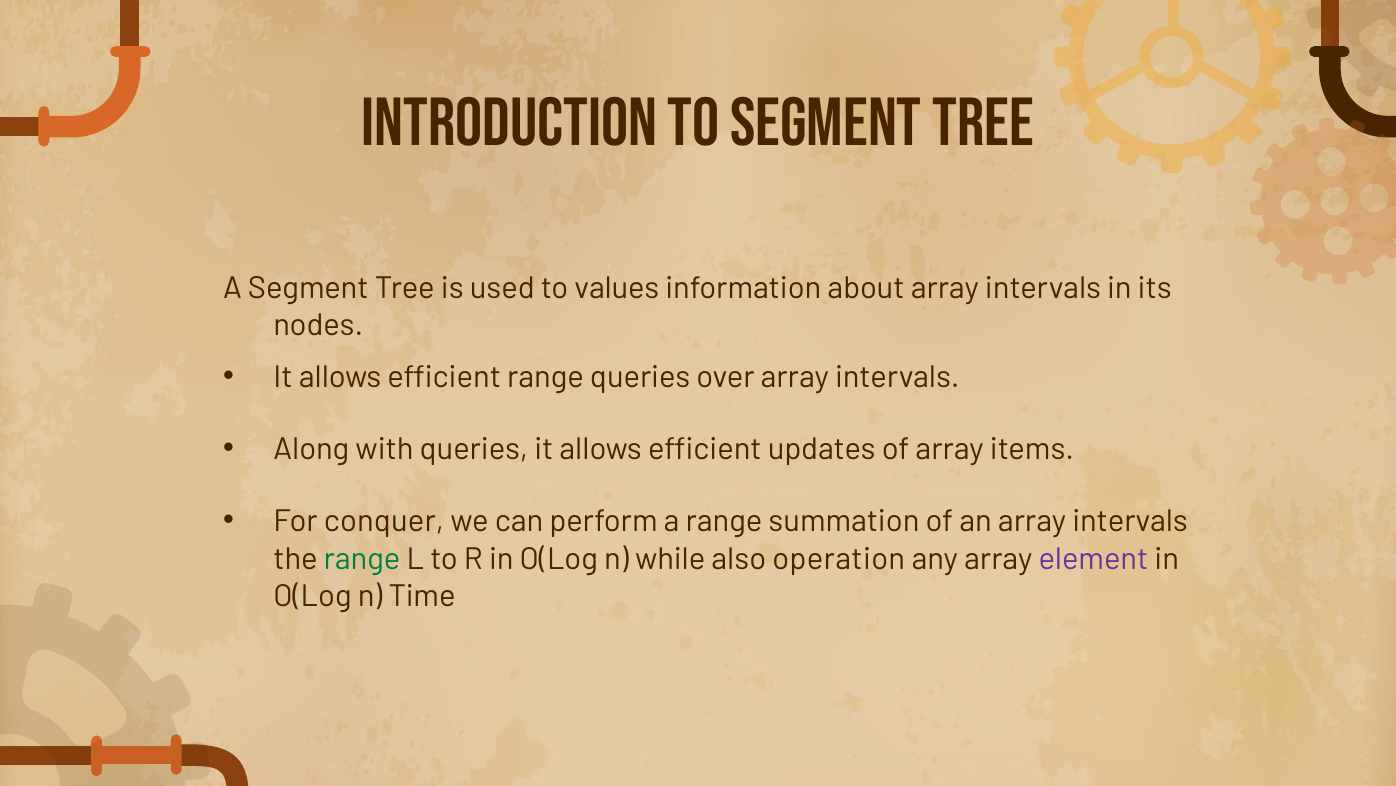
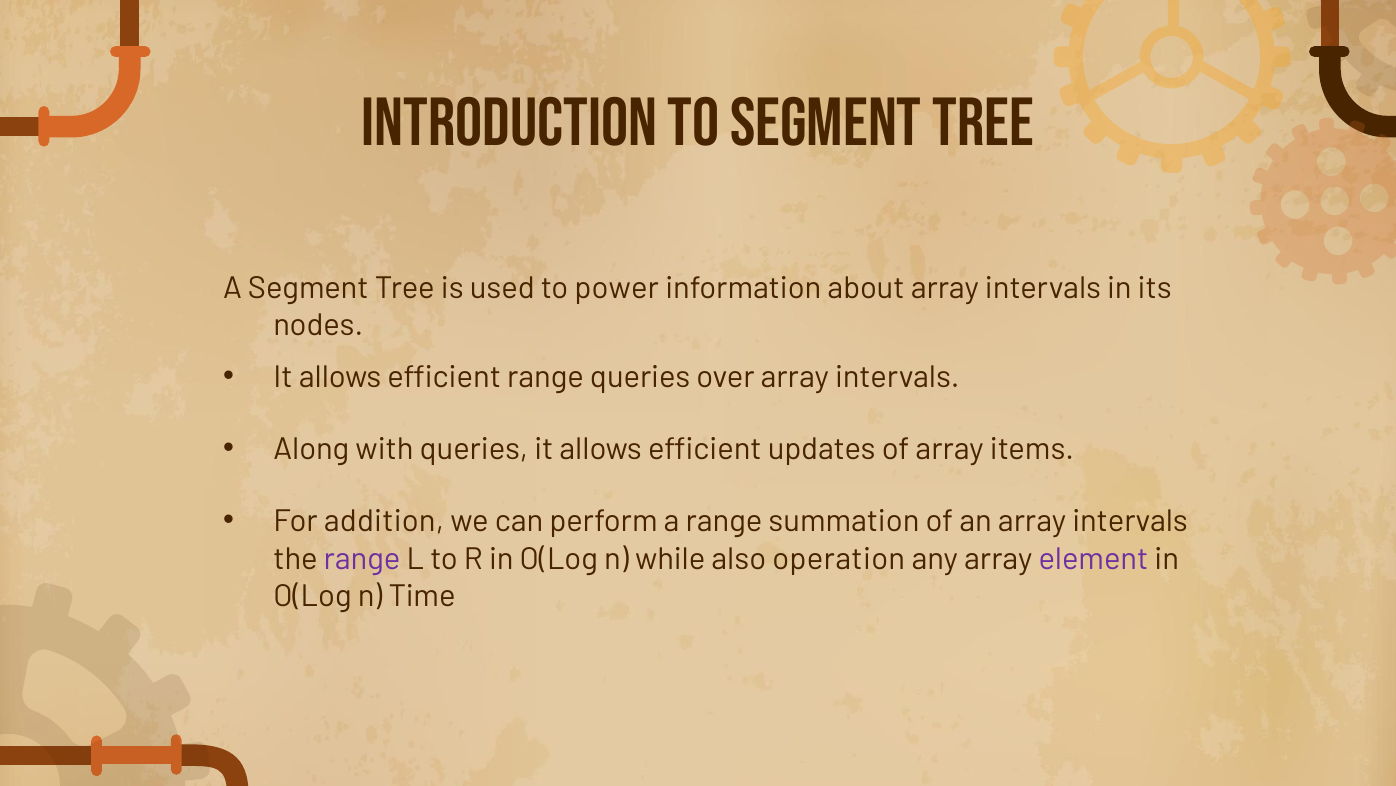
values: values -> power
conquer: conquer -> addition
range at (362, 558) colour: green -> purple
